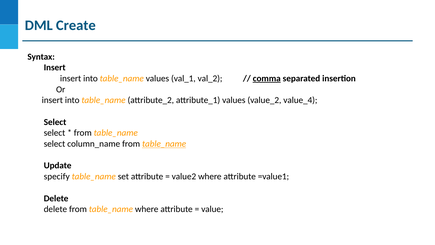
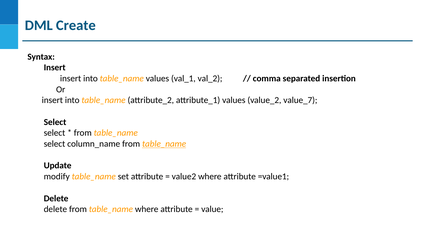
comma underline: present -> none
value_4: value_4 -> value_7
specify: specify -> modify
